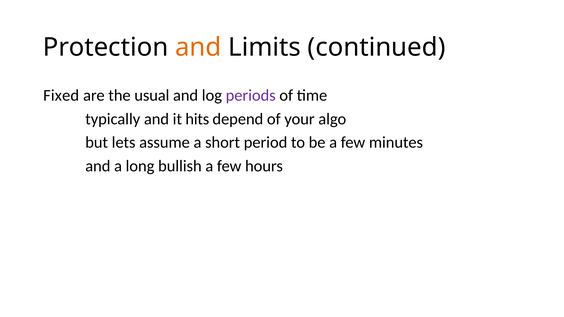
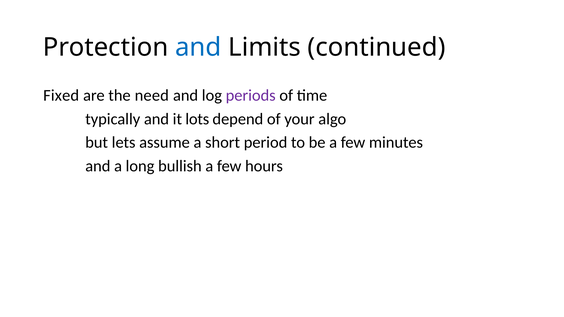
and at (198, 47) colour: orange -> blue
usual: usual -> need
hits: hits -> lots
